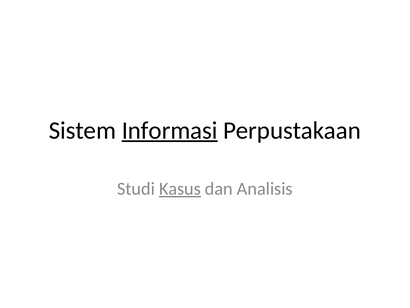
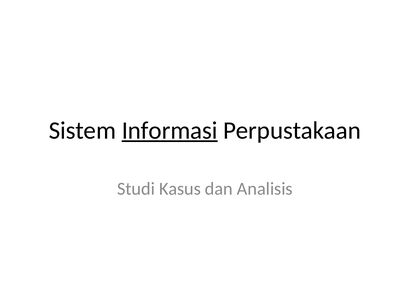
Kasus underline: present -> none
